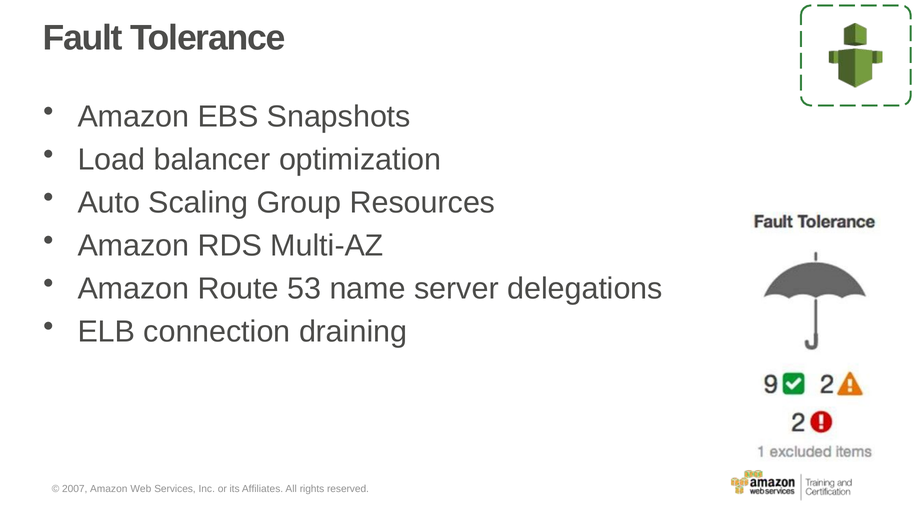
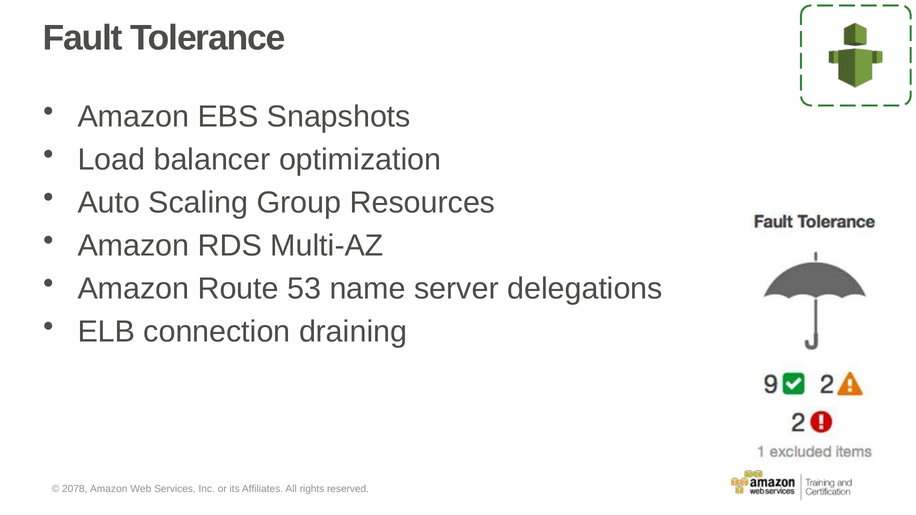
2007: 2007 -> 2078
